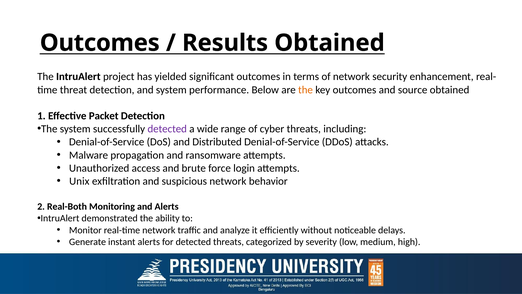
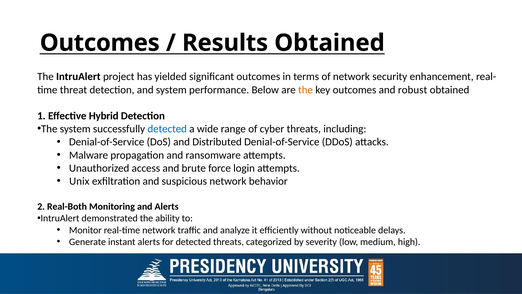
source: source -> robust
Packet: Packet -> Hybrid
detected at (167, 129) colour: purple -> blue
